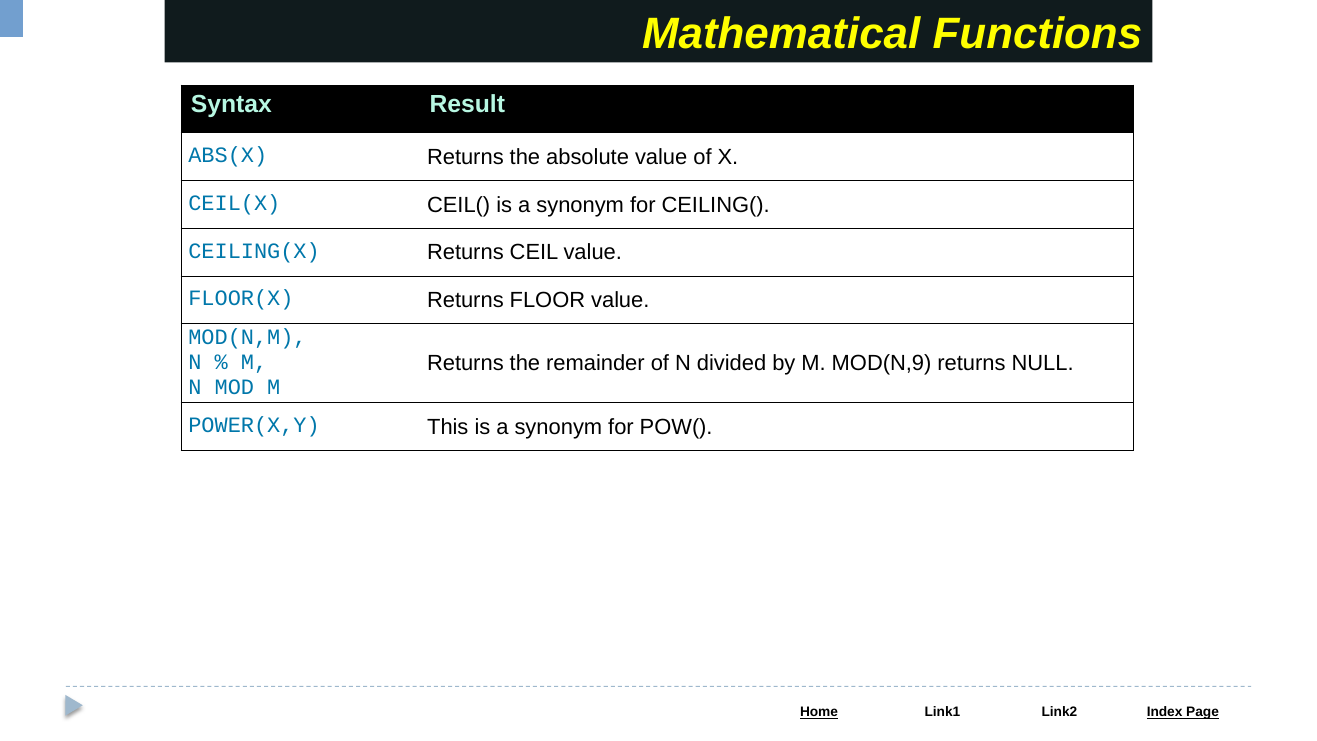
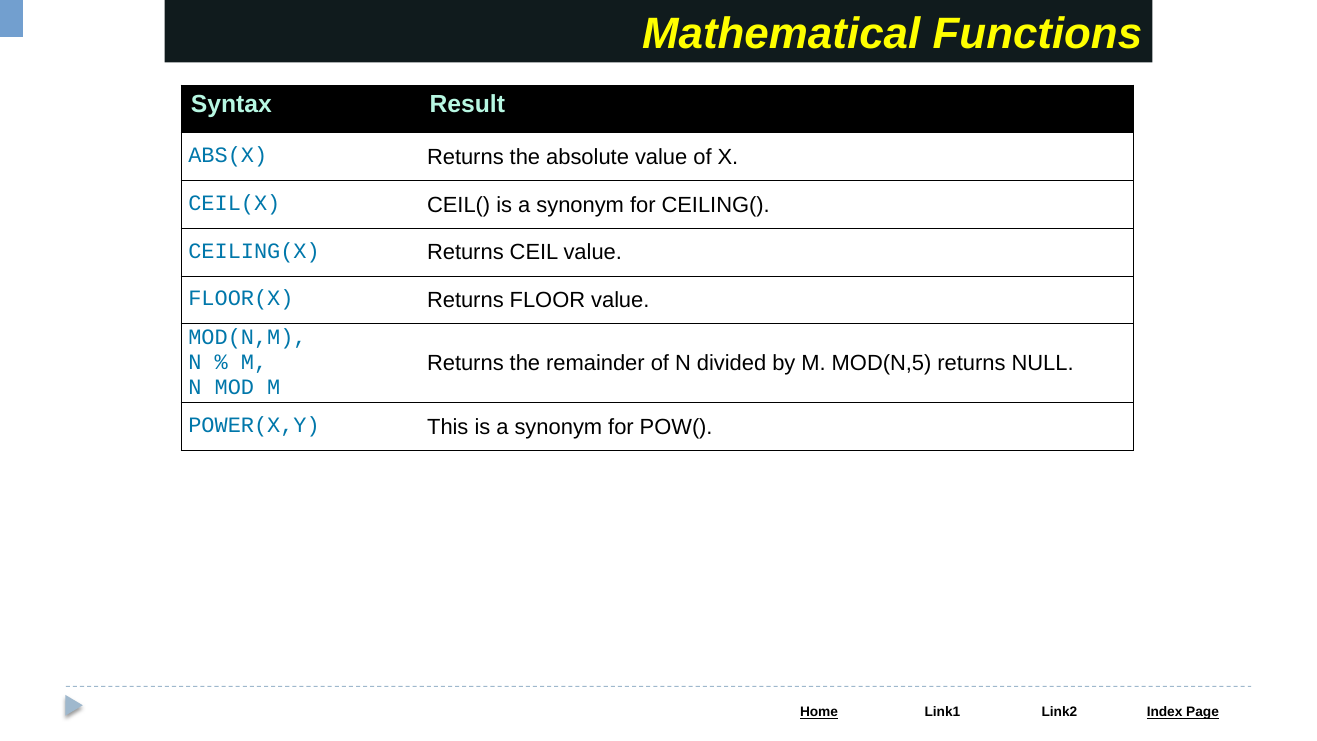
MOD(N,9: MOD(N,9 -> MOD(N,5
